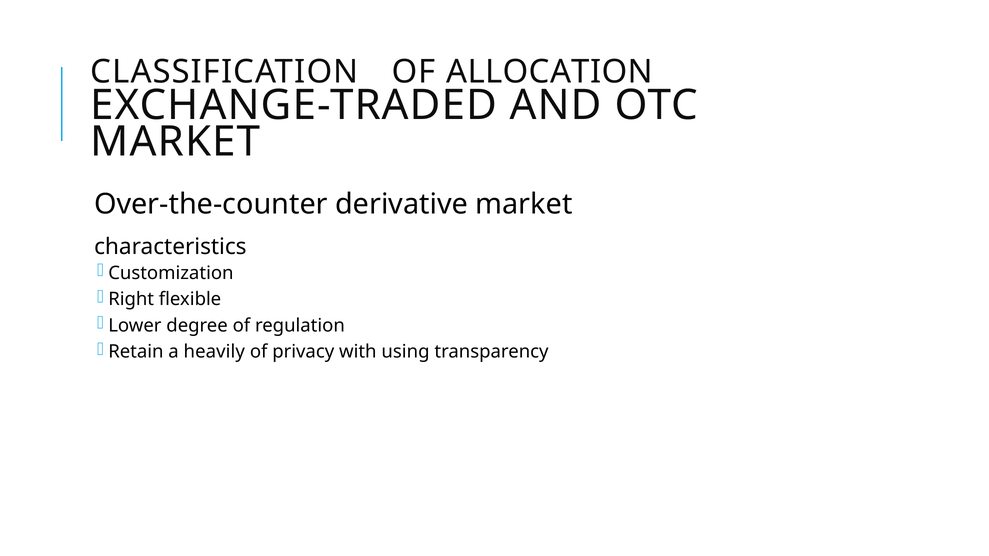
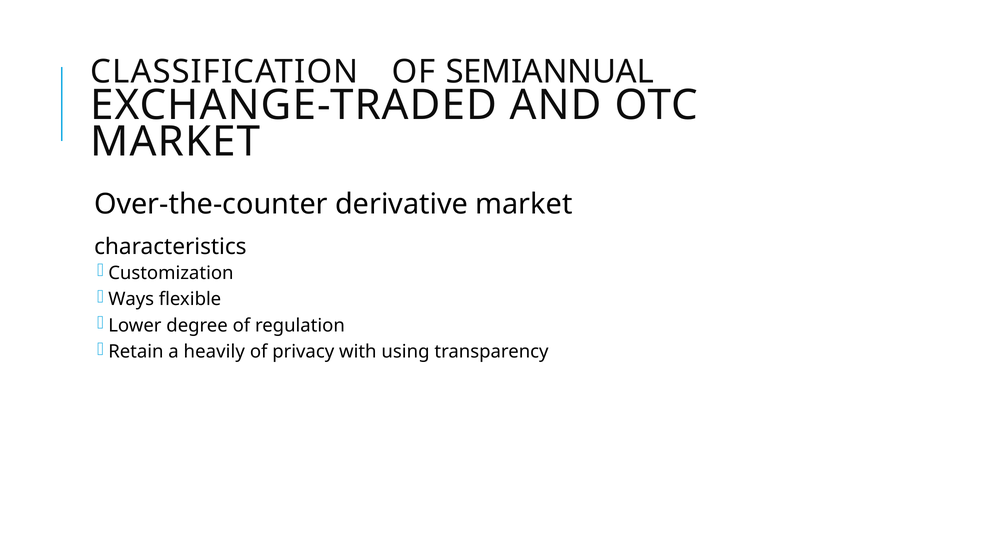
ALLOCATION: ALLOCATION -> SEMIANNUAL
Right: Right -> Ways
